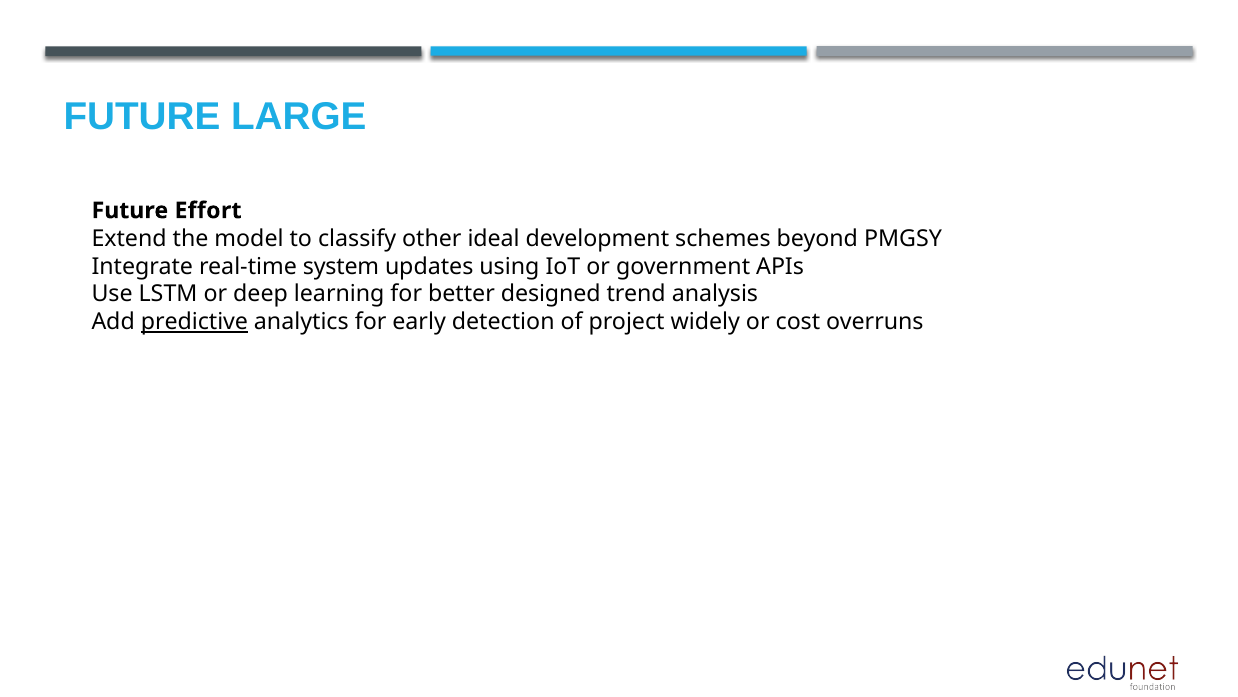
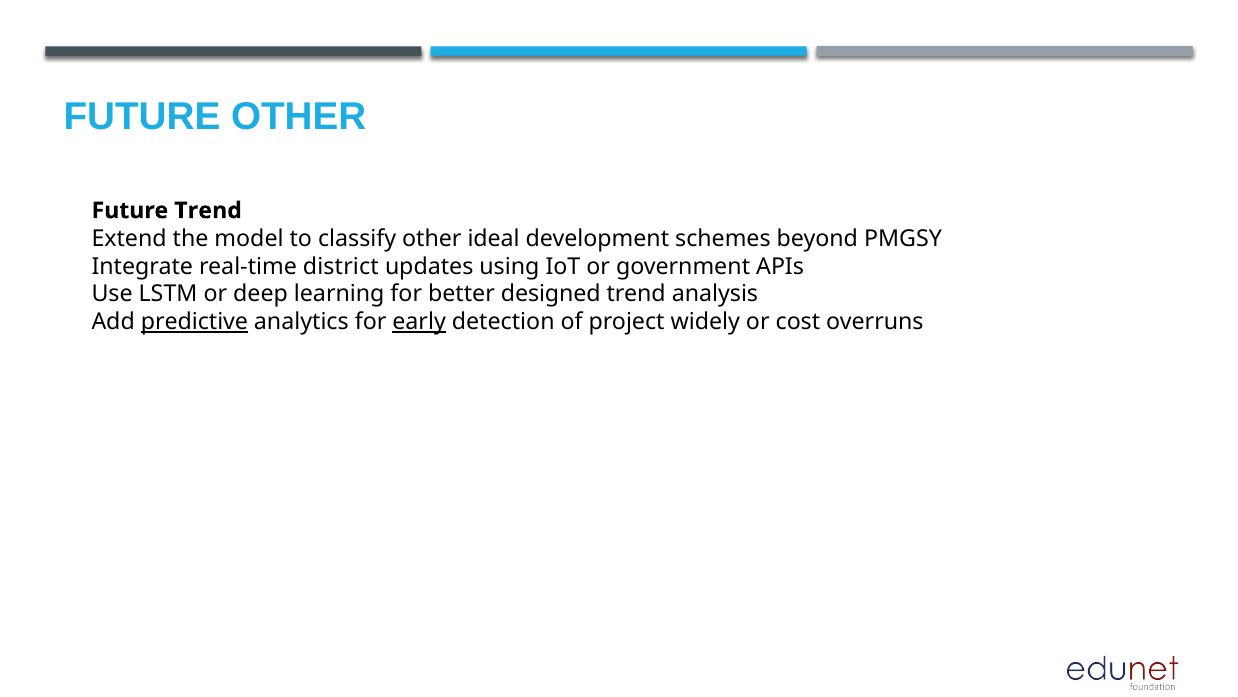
FUTURE LARGE: LARGE -> OTHER
Future Effort: Effort -> Trend
system: system -> district
early underline: none -> present
